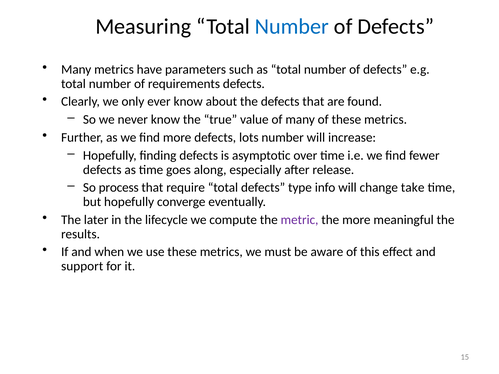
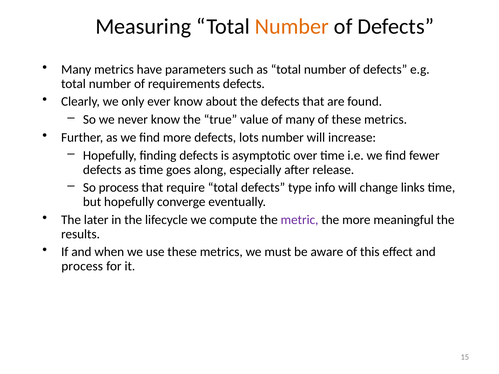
Number at (292, 27) colour: blue -> orange
take: take -> links
support at (82, 266): support -> process
